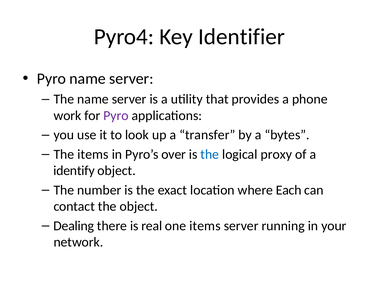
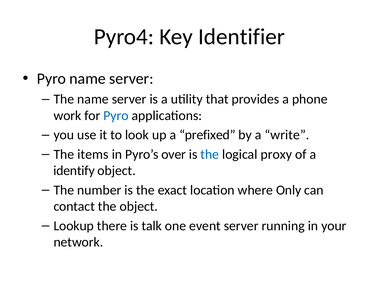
Pyro at (116, 116) colour: purple -> blue
transfer: transfer -> prefixed
bytes: bytes -> write
Each: Each -> Only
Dealing: Dealing -> Lookup
real: real -> talk
one items: items -> event
